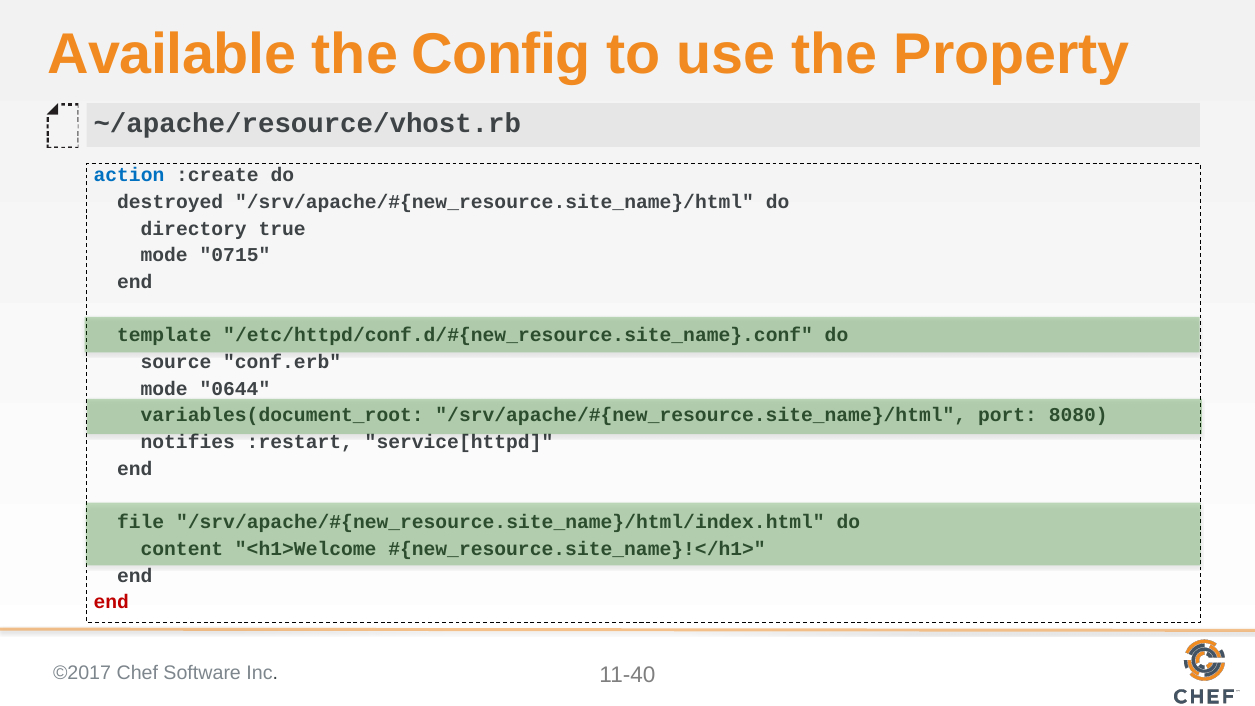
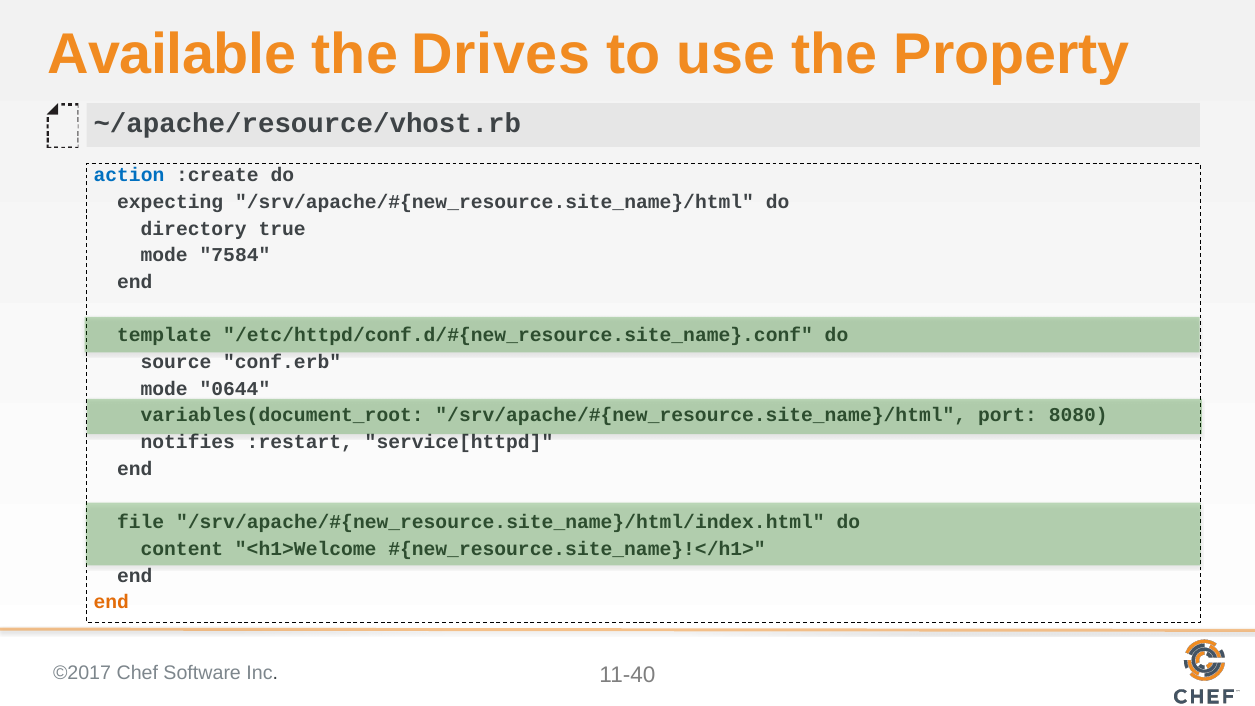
Config: Config -> Drives
destroyed: destroyed -> expecting
0715: 0715 -> 7584
end at (111, 602) colour: red -> orange
